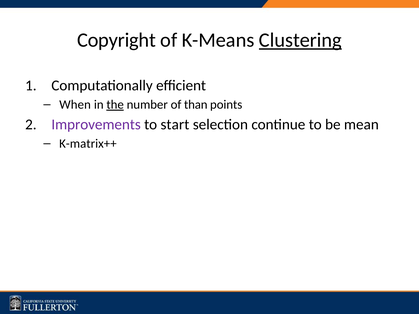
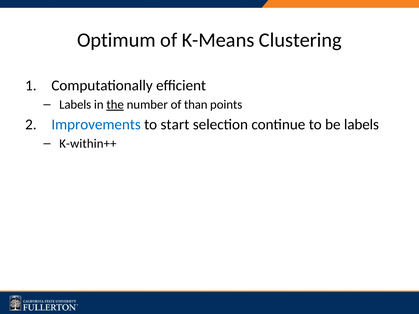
Copyright: Copyright -> Optimum
Clustering underline: present -> none
When at (75, 105): When -> Labels
Improvements colour: purple -> blue
be mean: mean -> labels
K-matrix++: K-matrix++ -> K-within++
